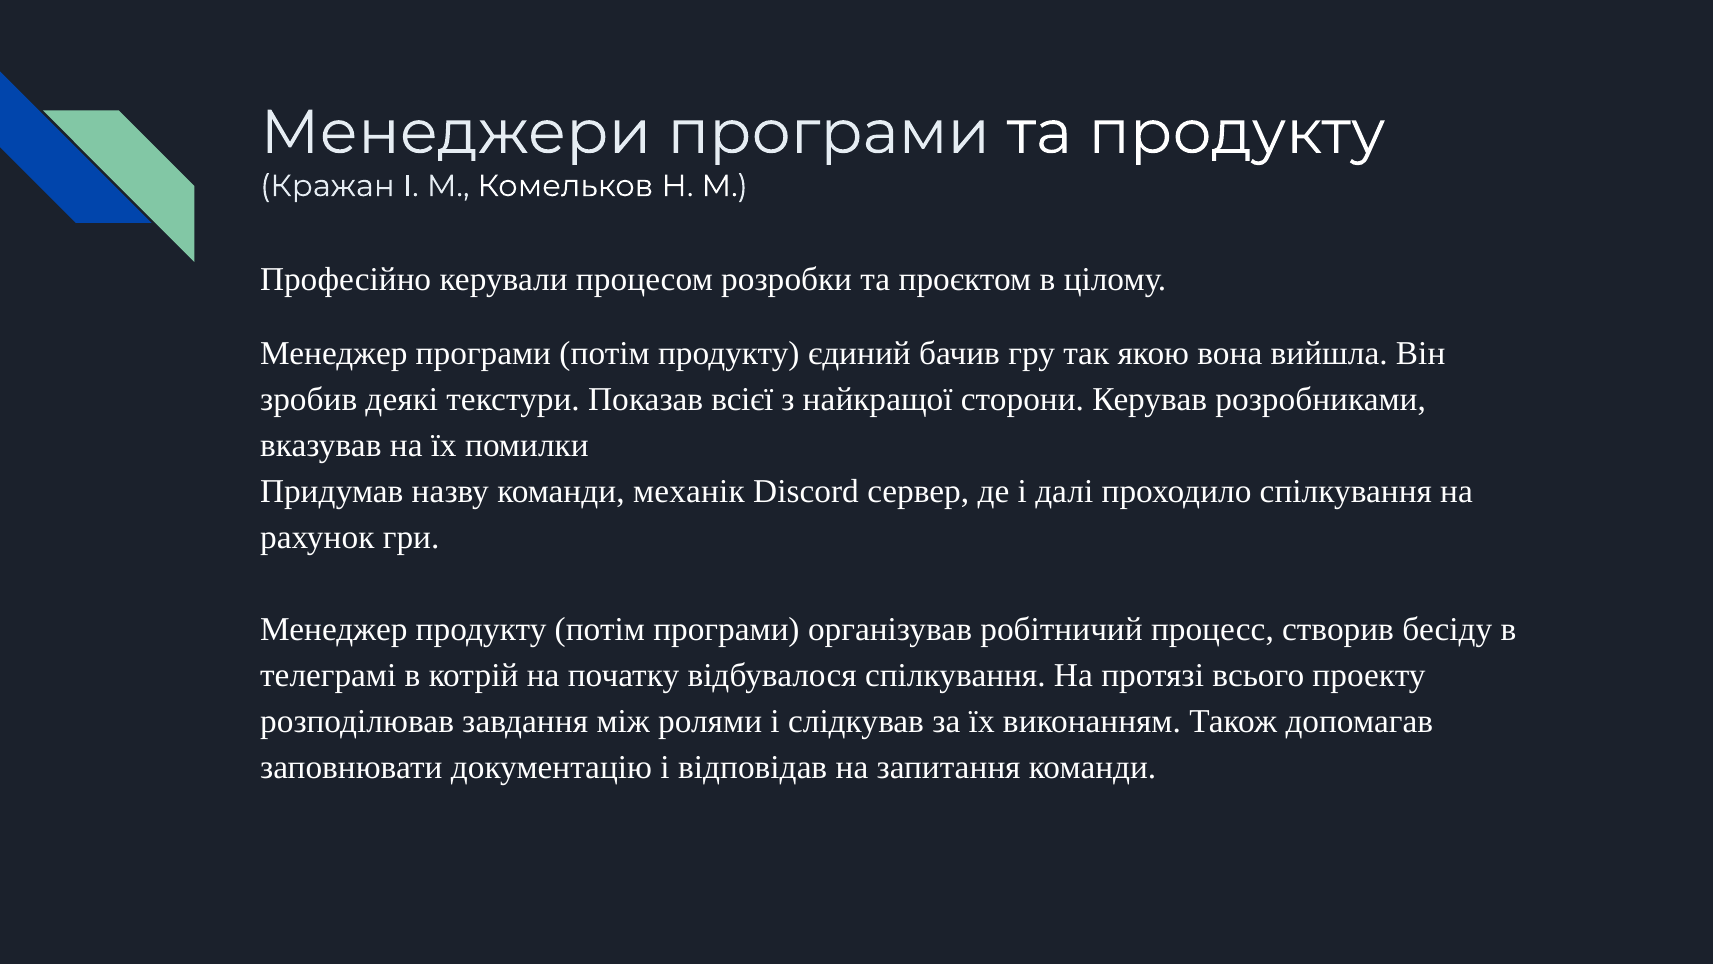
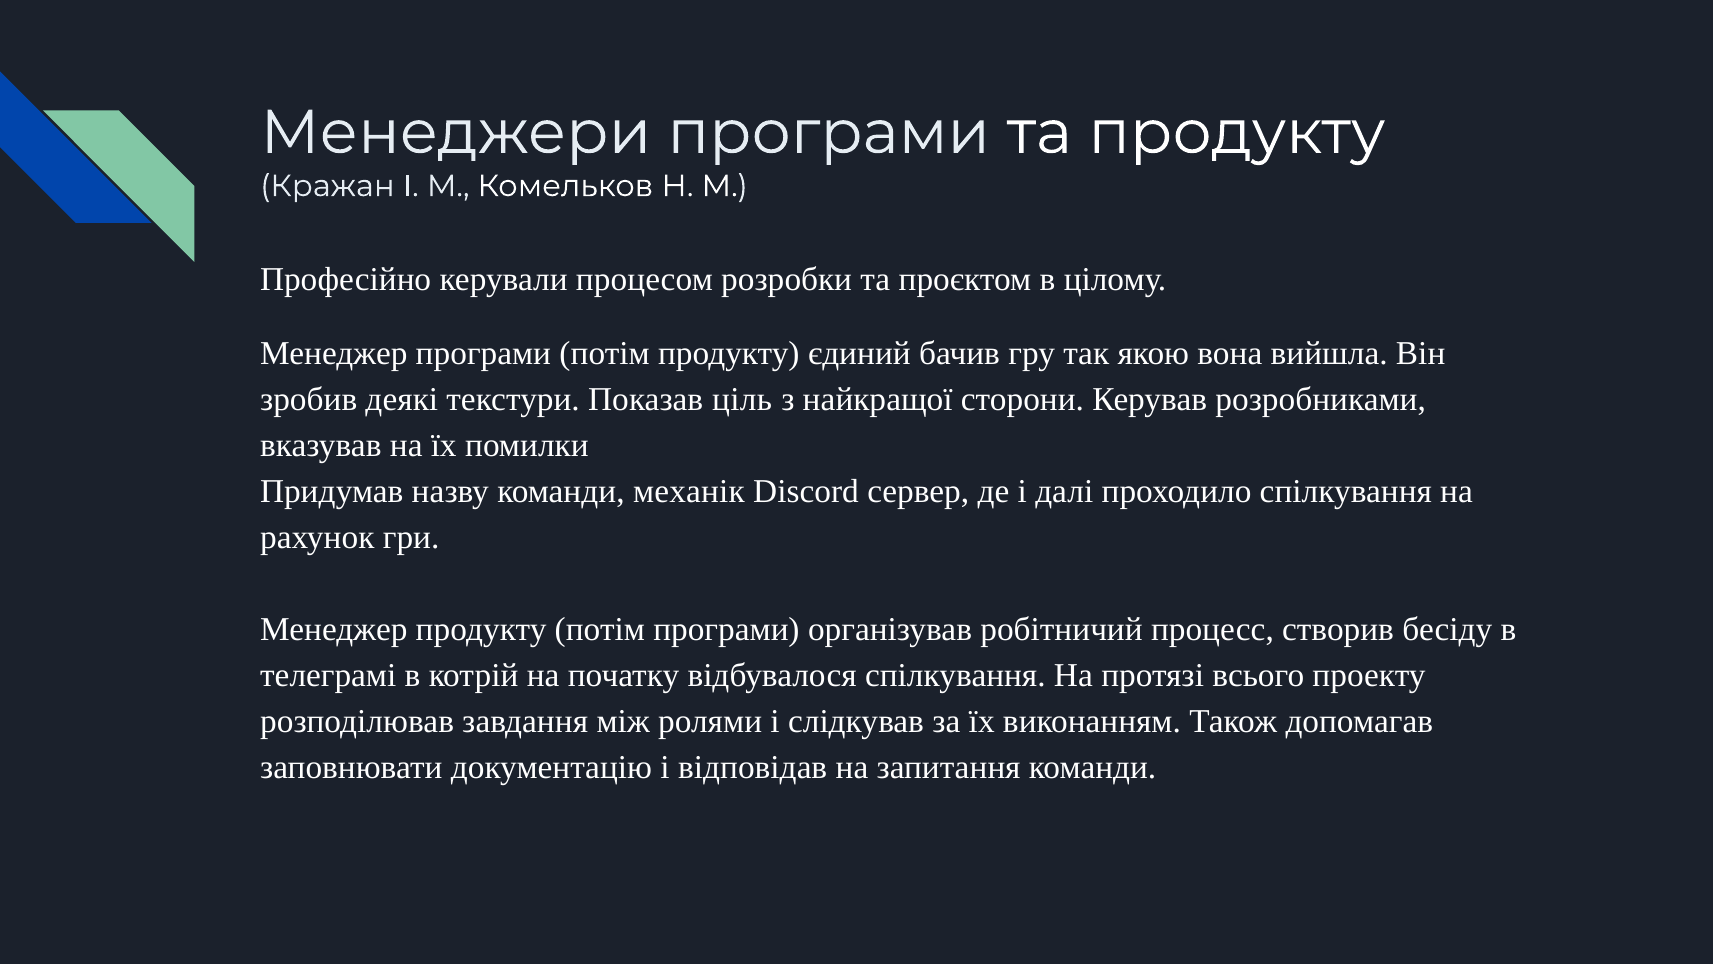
всієї: всієї -> ціль
